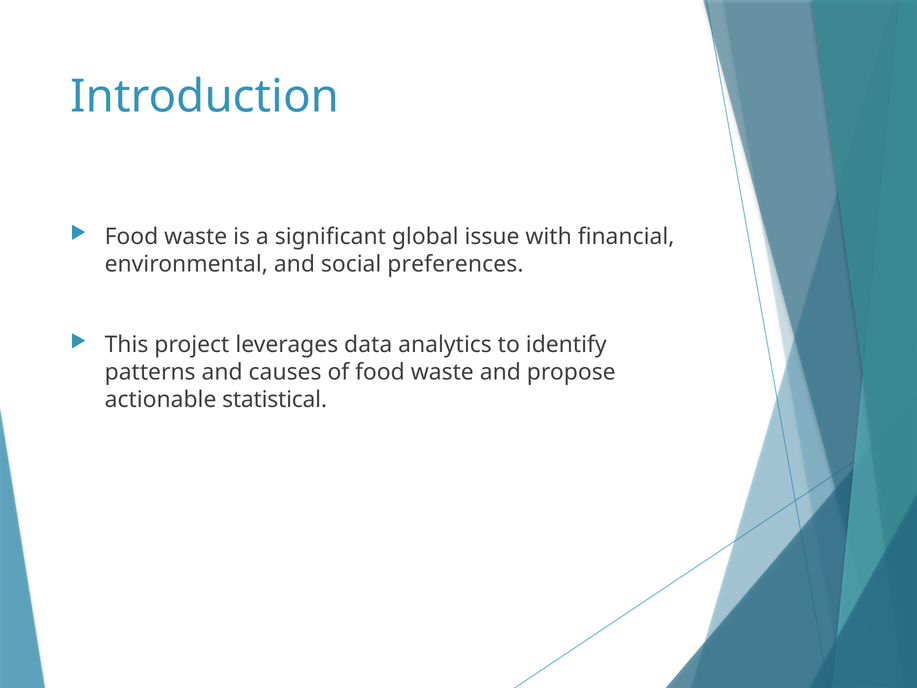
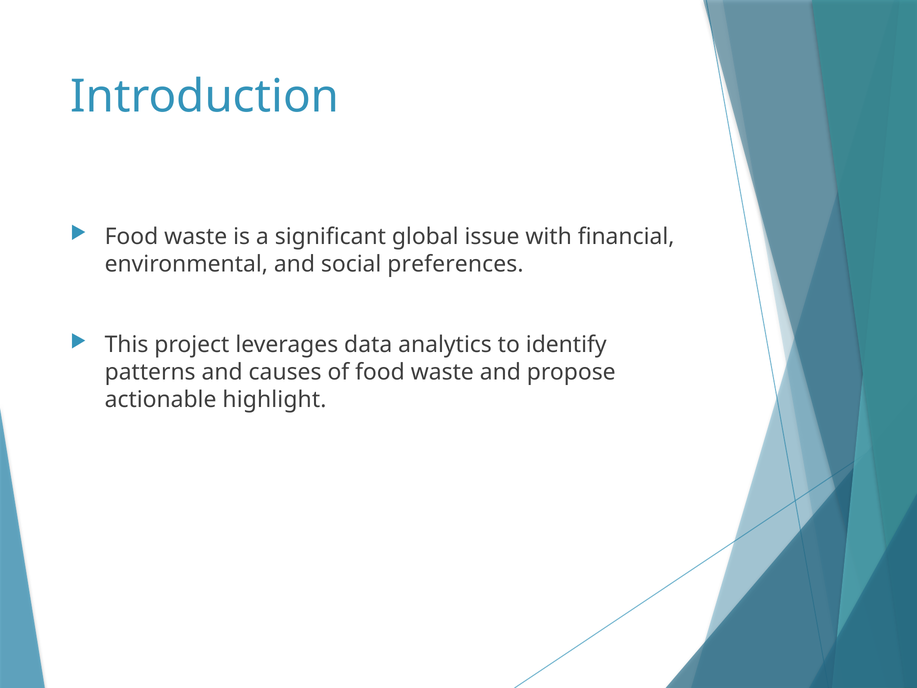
statistical: statistical -> highlight
